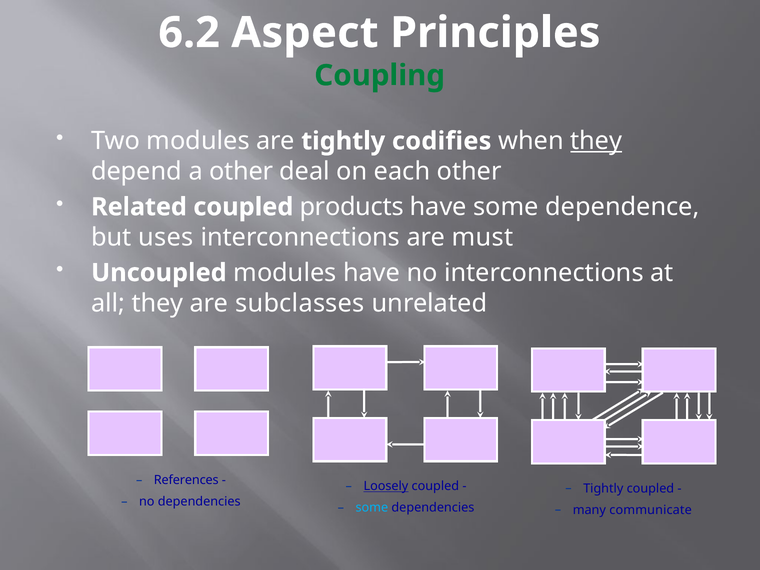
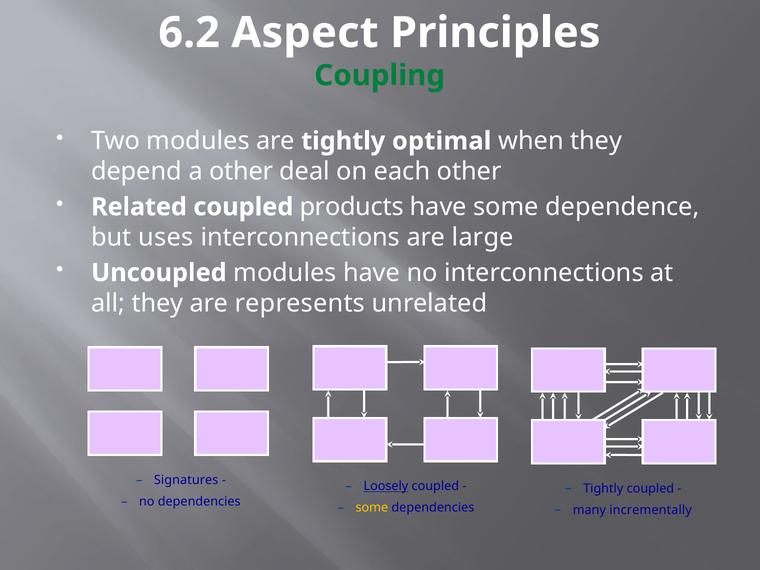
codifies: codifies -> optimal
they at (596, 141) underline: present -> none
must: must -> large
subclasses: subclasses -> represents
References: References -> Signatures
some at (372, 508) colour: light blue -> yellow
communicate: communicate -> incrementally
